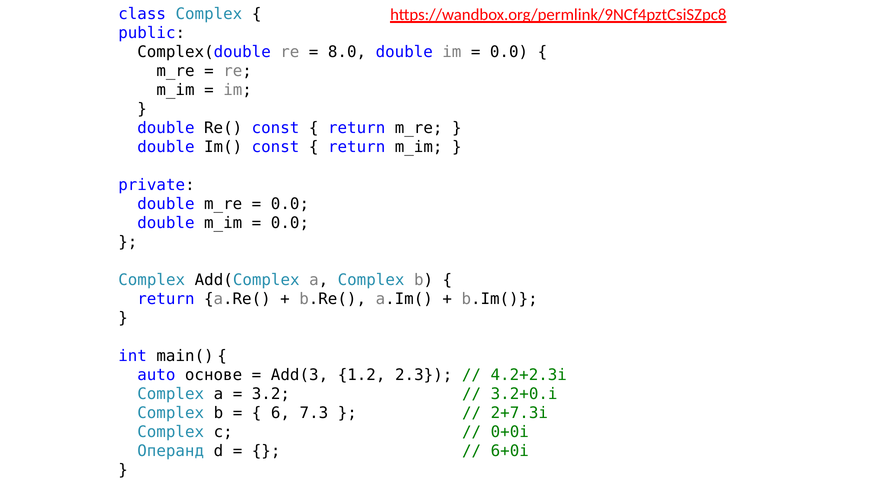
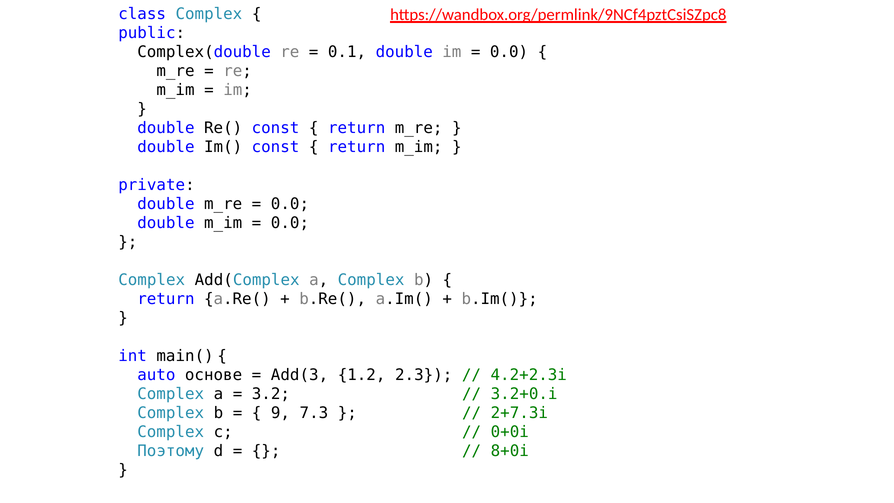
8.0: 8.0 -> 0.1
6: 6 -> 9
Операнд: Операнд -> Поэтому
6+0i: 6+0i -> 8+0i
